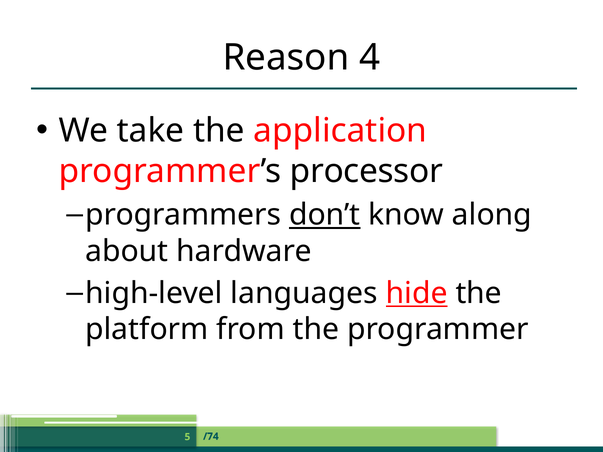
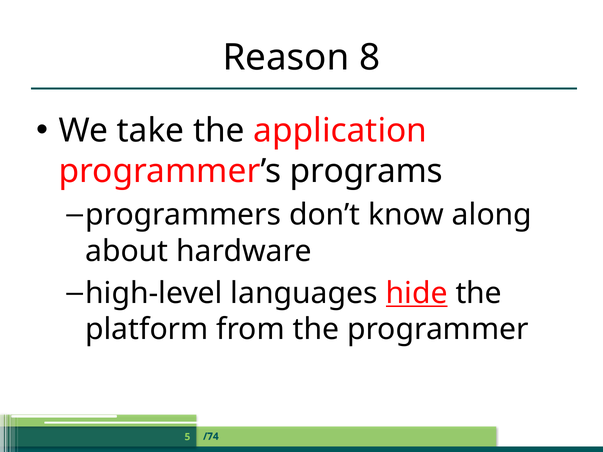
4: 4 -> 8
processor: processor -> programs
don’t underline: present -> none
